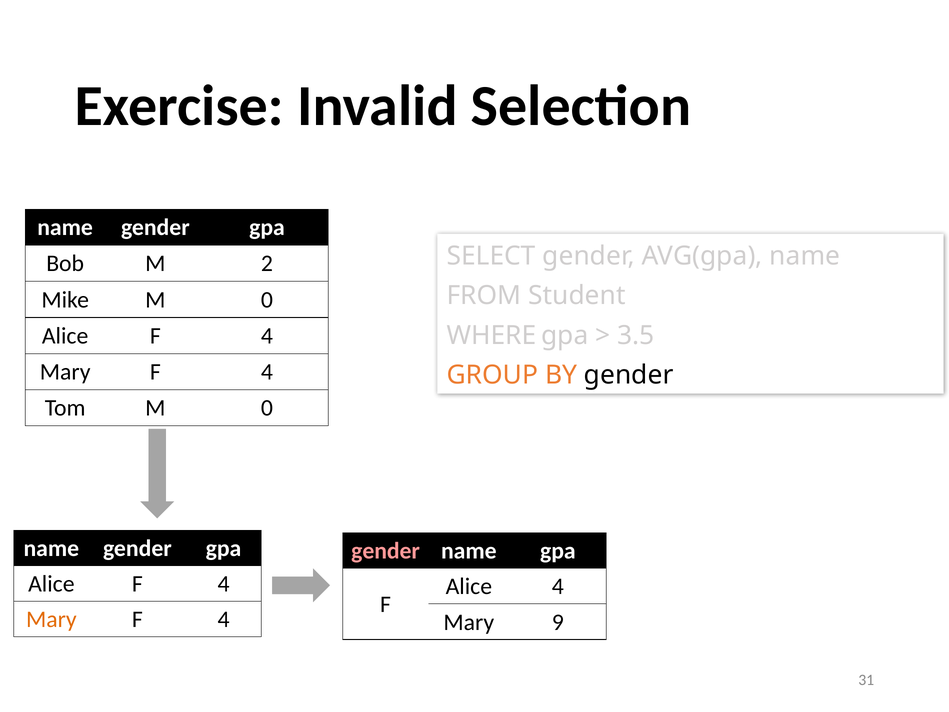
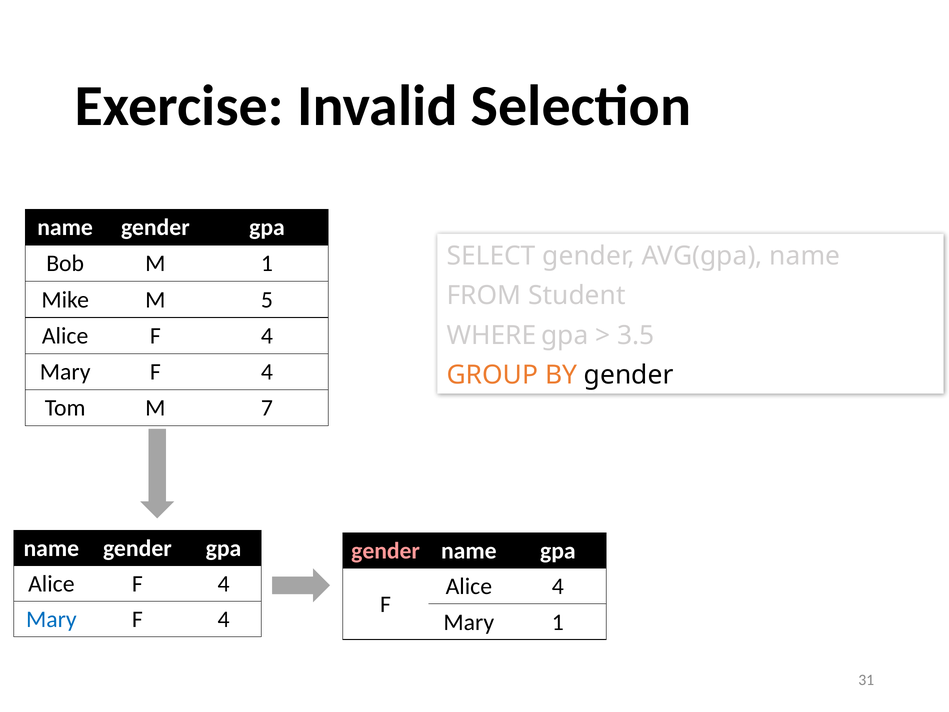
M 2: 2 -> 1
Mike M 0: 0 -> 5
Tom M 0: 0 -> 7
Mary at (51, 619) colour: orange -> blue
Mary 9: 9 -> 1
